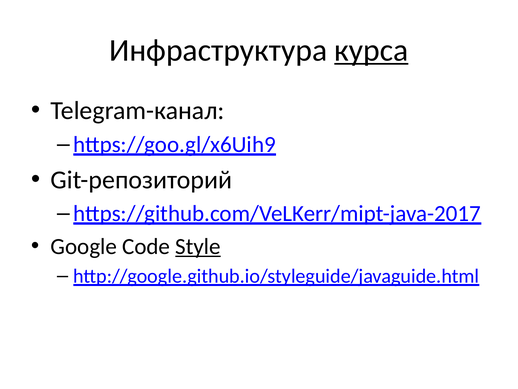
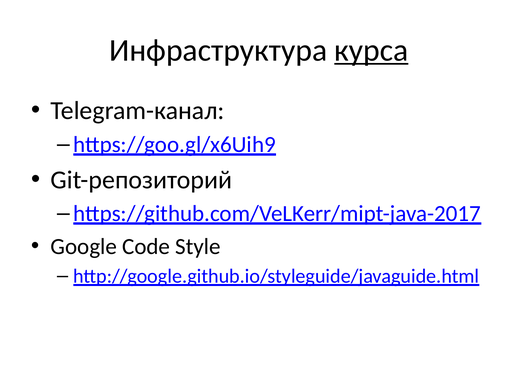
Style underline: present -> none
